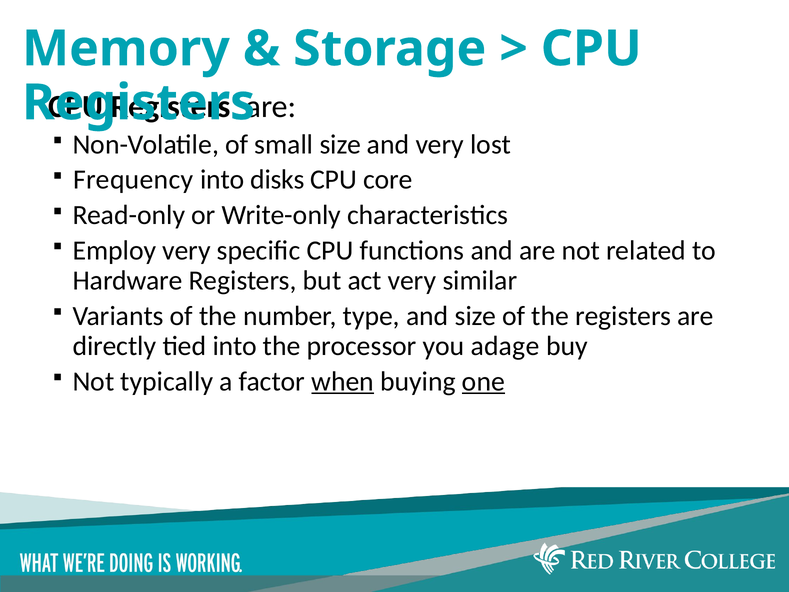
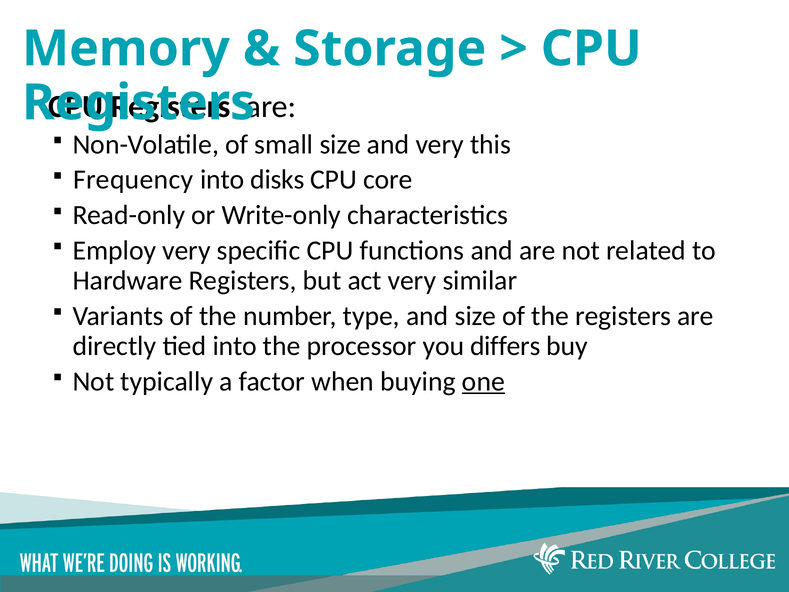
lost: lost -> this
adage: adage -> differs
when underline: present -> none
